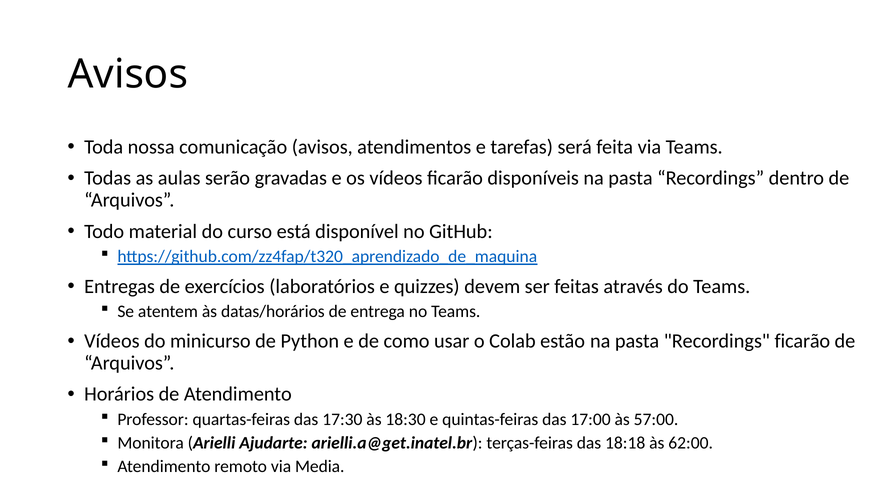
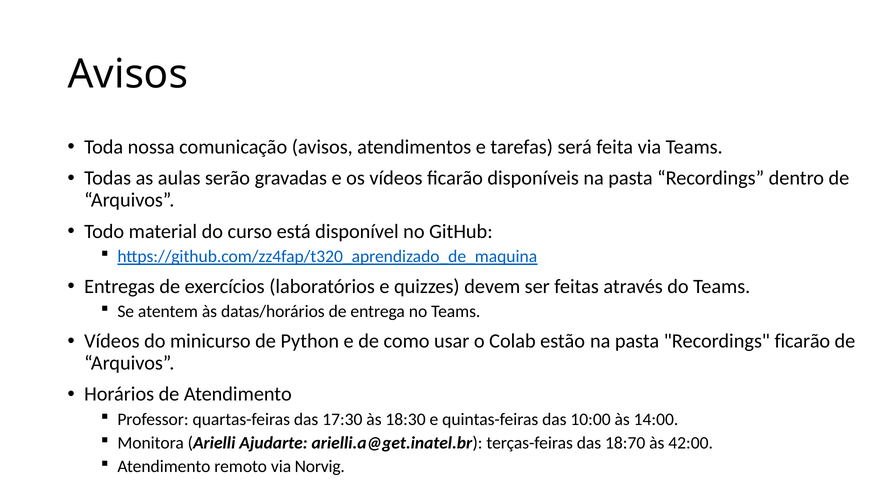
17:00: 17:00 -> 10:00
57:00: 57:00 -> 14:00
18:18: 18:18 -> 18:70
62:00: 62:00 -> 42:00
Media: Media -> Norvig
